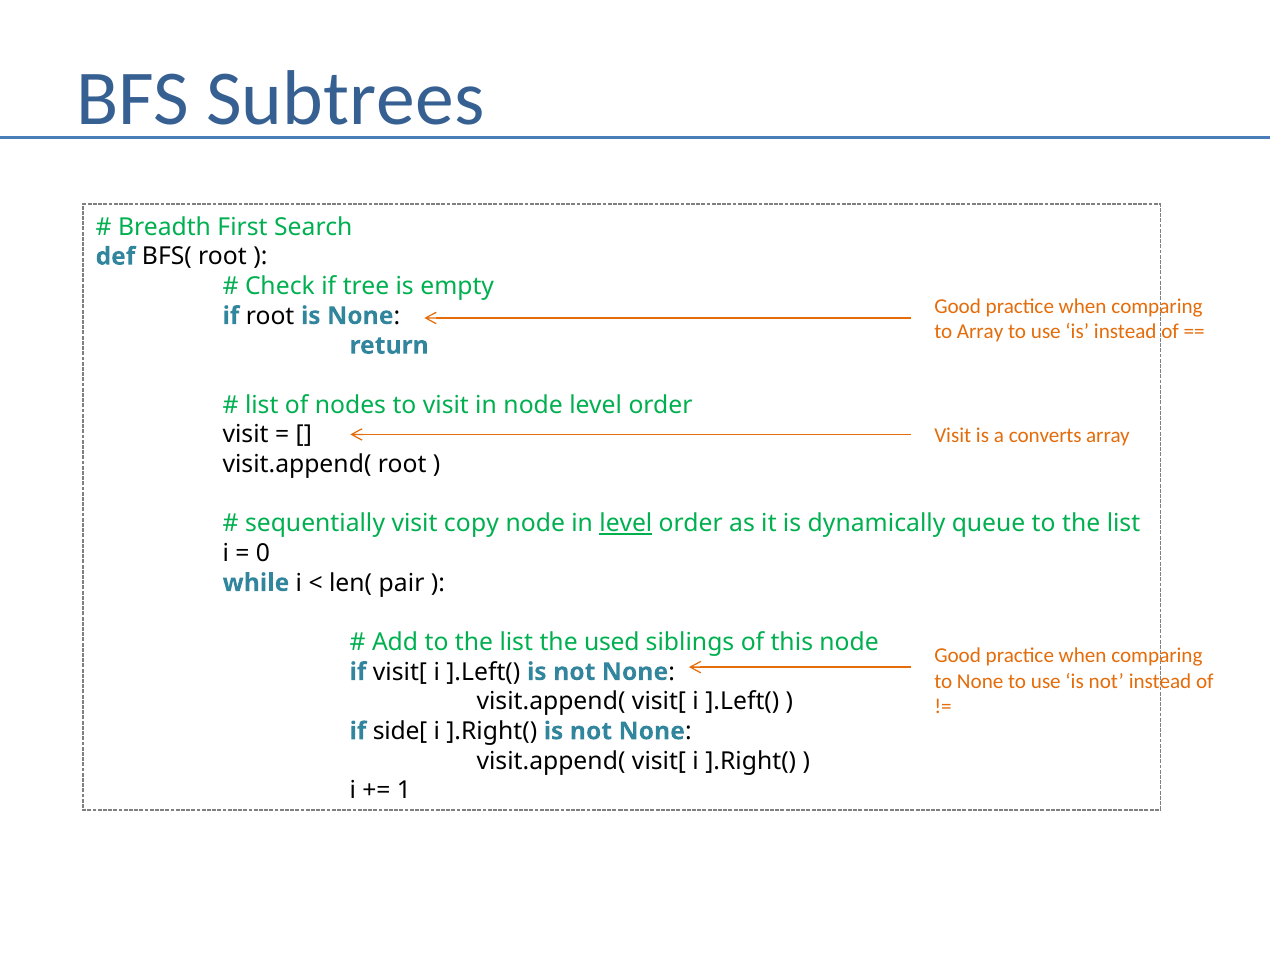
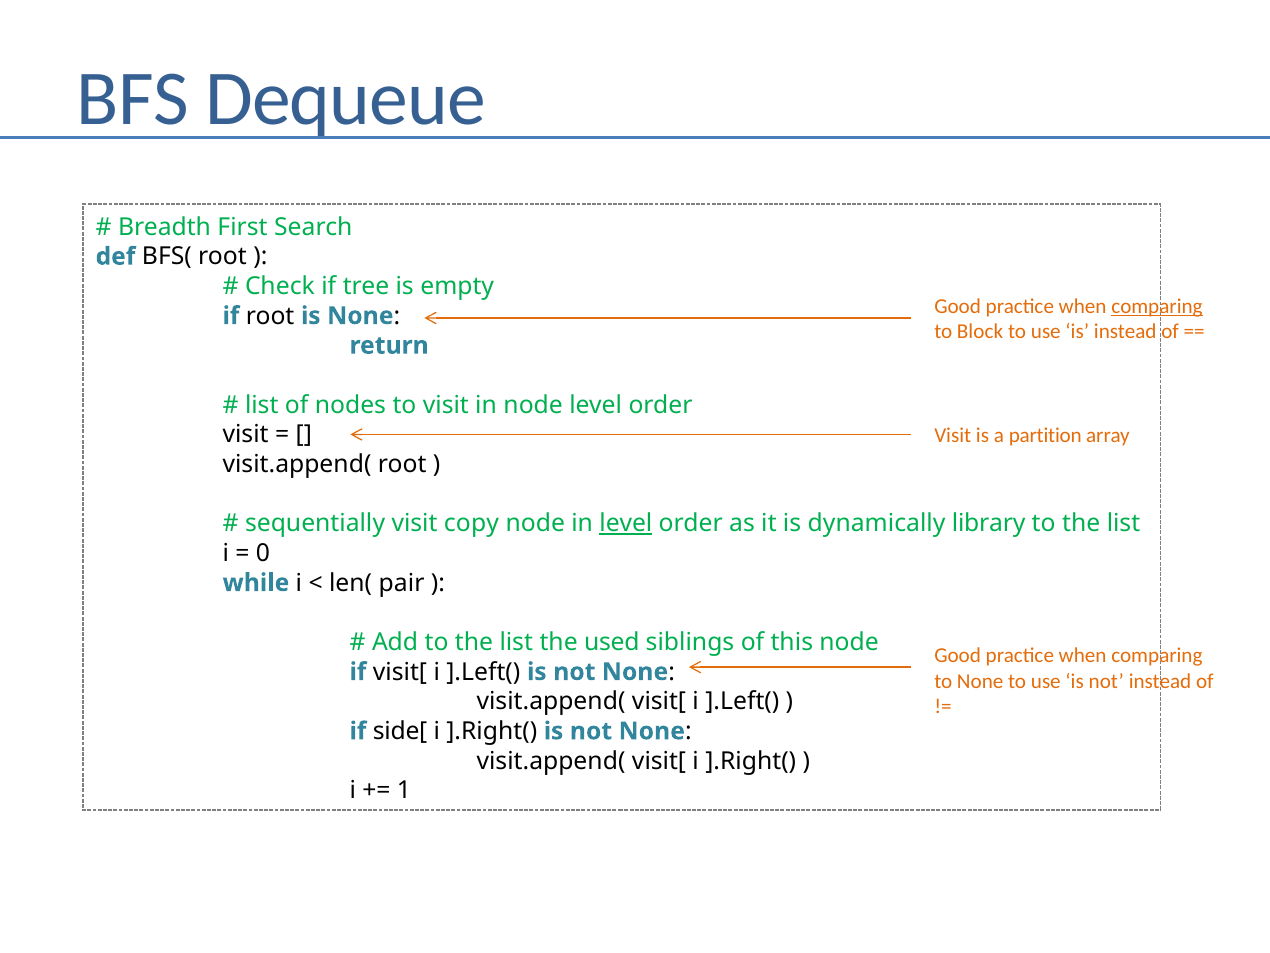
Subtrees: Subtrees -> Dequeue
comparing at (1157, 306) underline: none -> present
to Array: Array -> Block
converts: converts -> partition
queue: queue -> library
